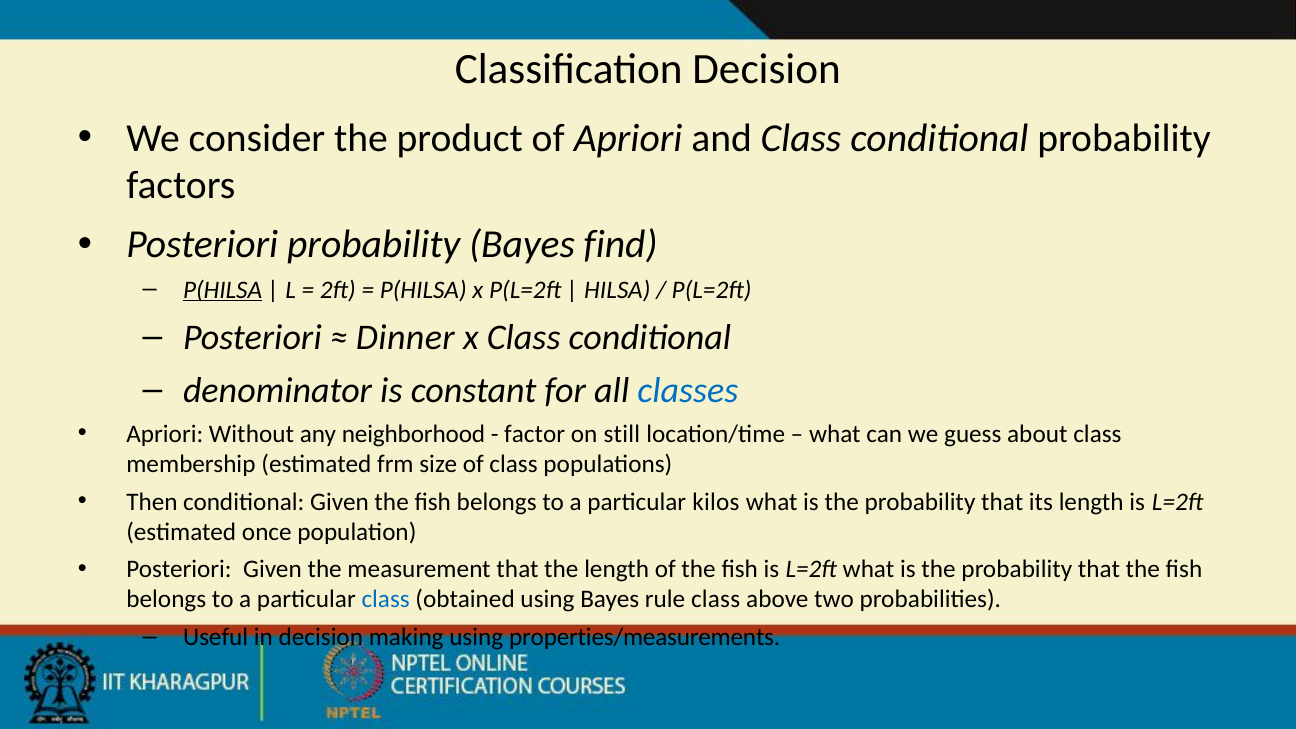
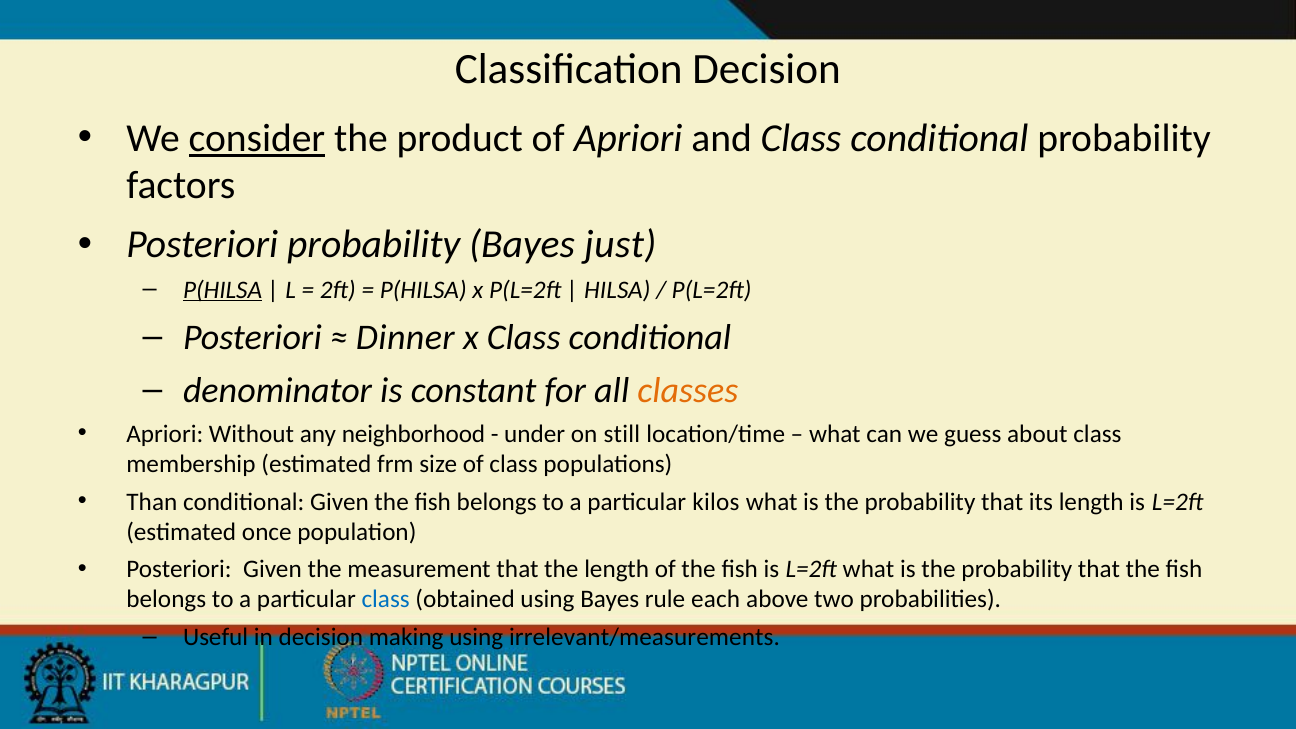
consider underline: none -> present
find: find -> just
classes colour: blue -> orange
factor: factor -> under
Then: Then -> Than
rule class: class -> each
properties/measurements: properties/measurements -> irrelevant/measurements
